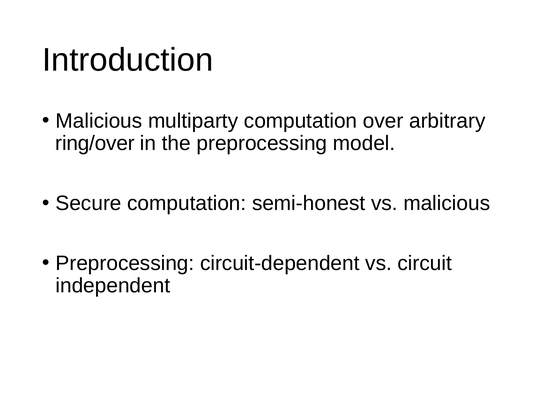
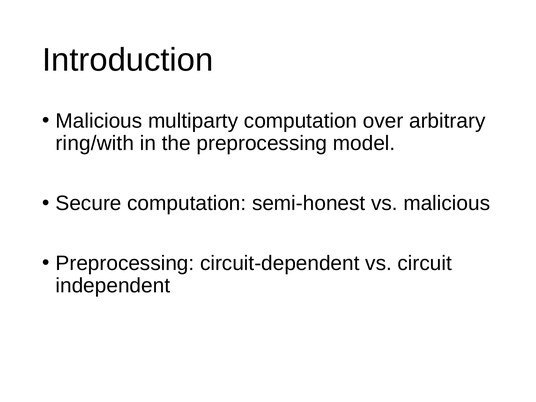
ring/over: ring/over -> ring/with
